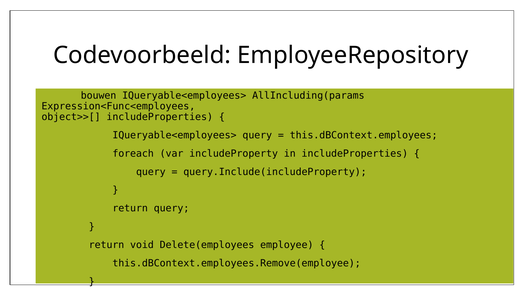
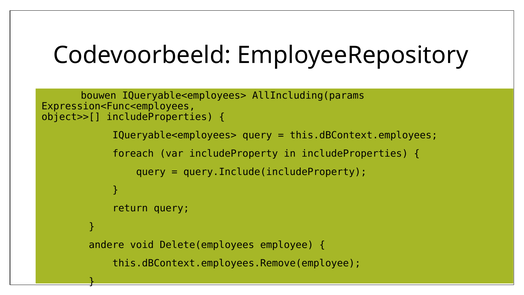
return at (107, 245): return -> andere
